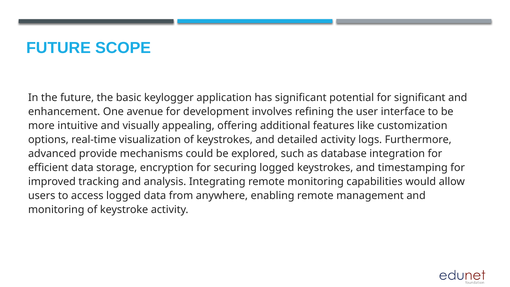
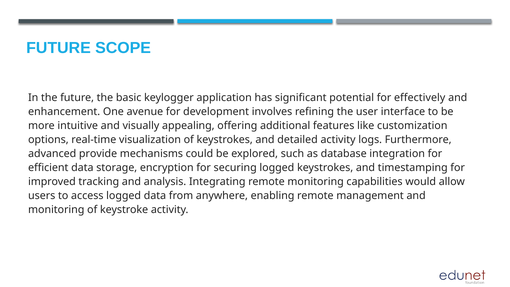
for significant: significant -> effectively
